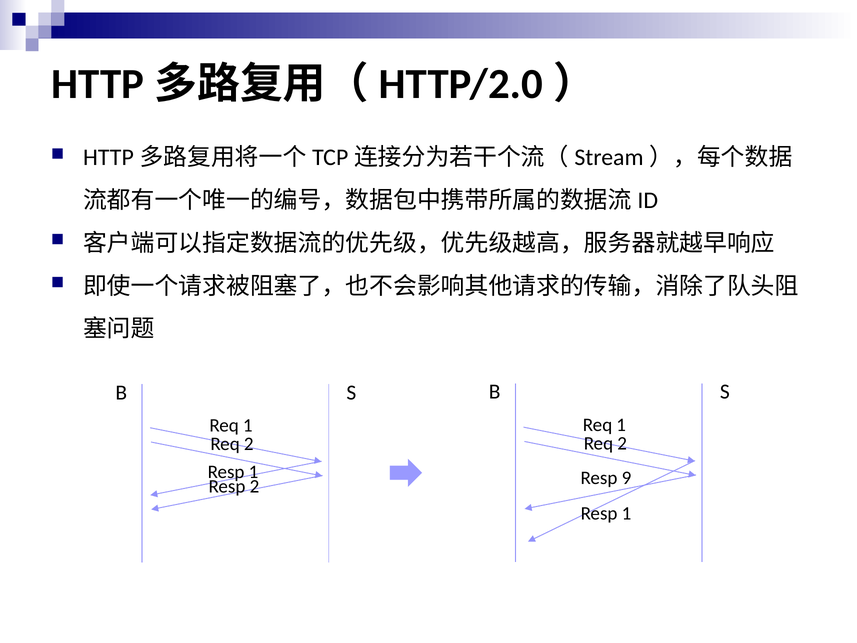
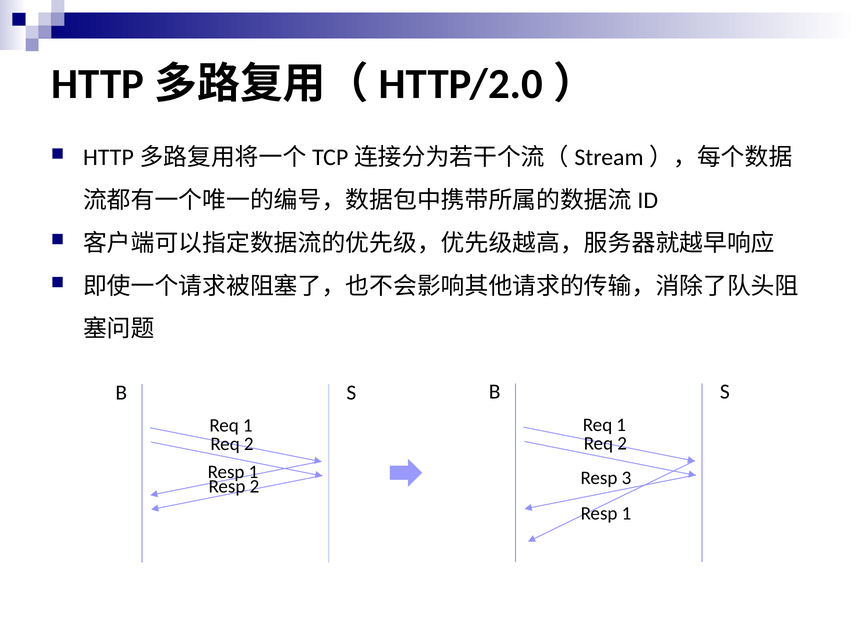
9: 9 -> 3
